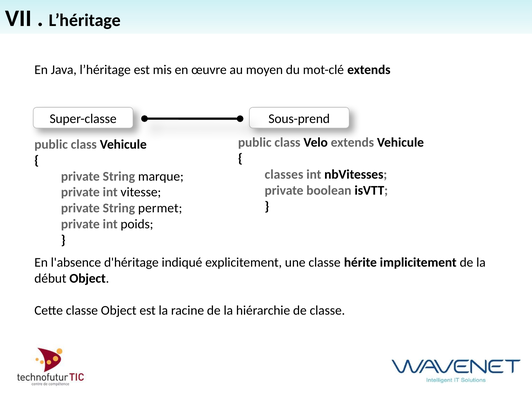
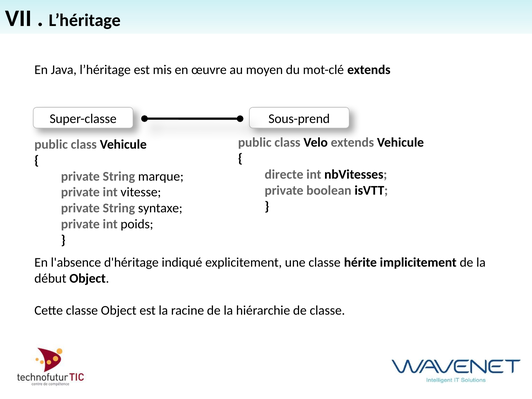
classes: classes -> directe
permet: permet -> syntaxe
